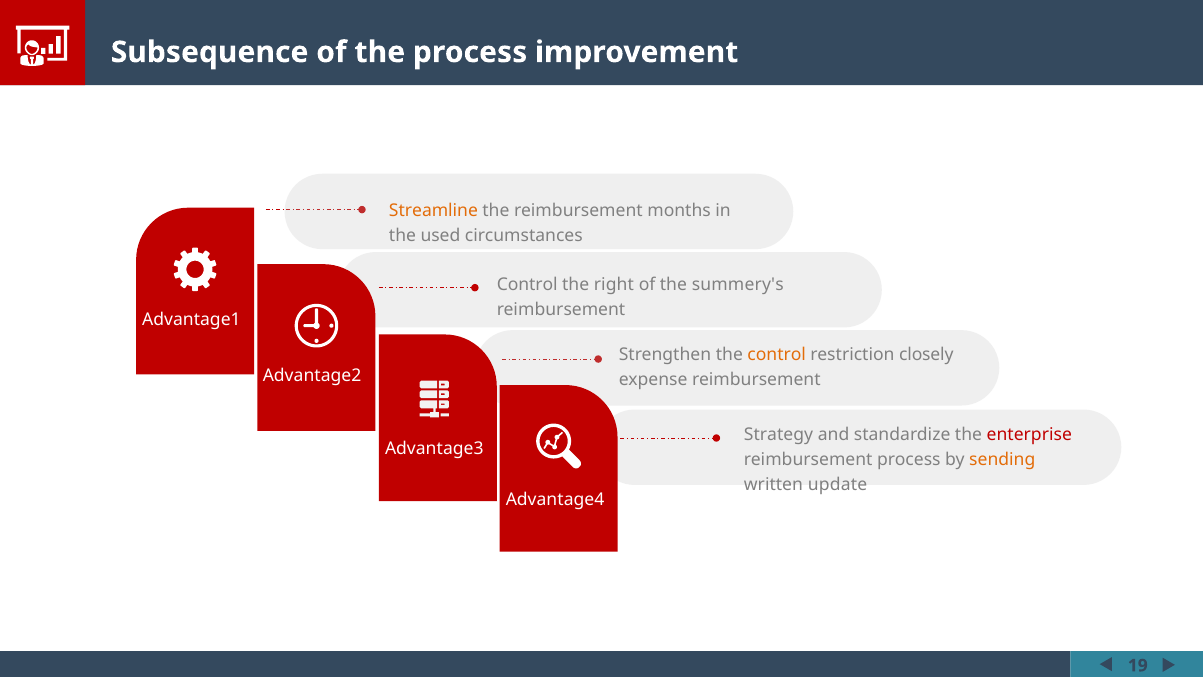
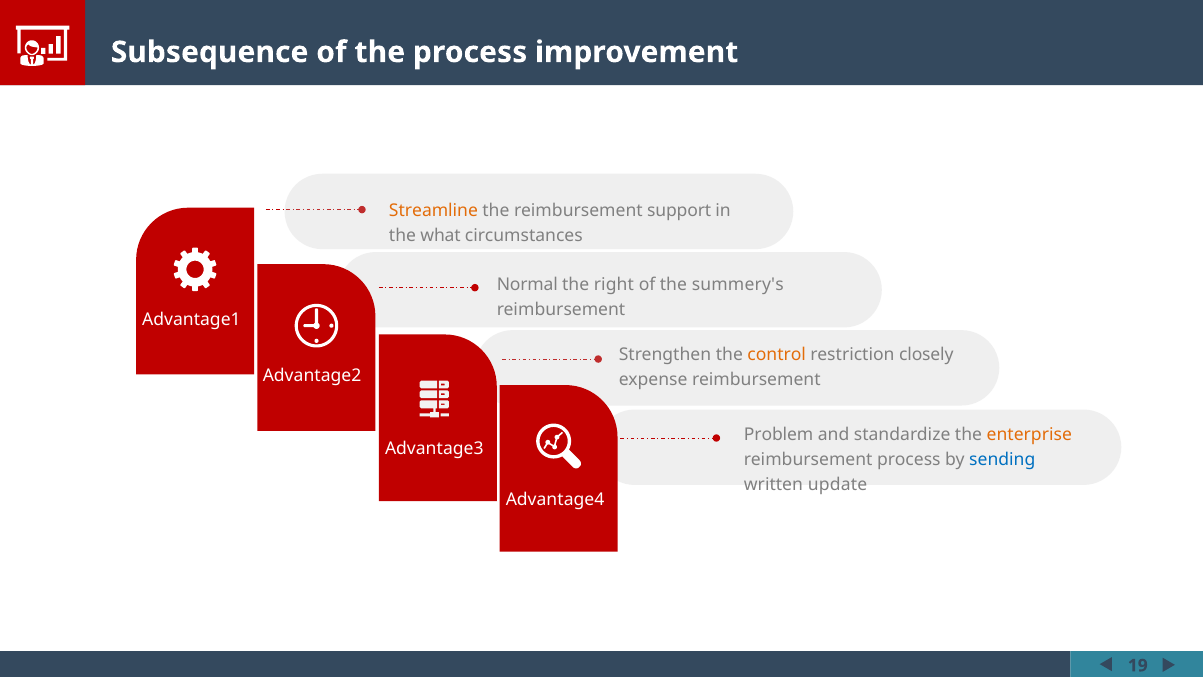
months: months -> support
used: used -> what
Control at (527, 285): Control -> Normal
Strategy: Strategy -> Problem
enterprise colour: red -> orange
sending colour: orange -> blue
